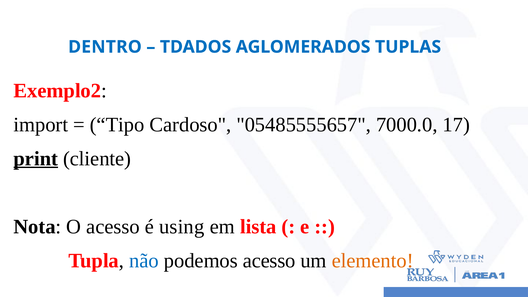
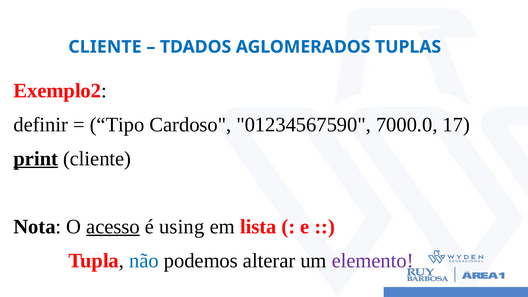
DENTRO at (105, 47): DENTRO -> CLIENTE
import: import -> definir
05485555657: 05485555657 -> 01234567590
acesso at (113, 227) underline: none -> present
podemos acesso: acesso -> alterar
elemento colour: orange -> purple
